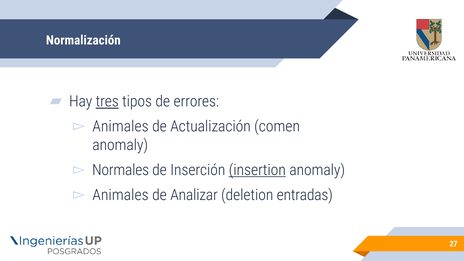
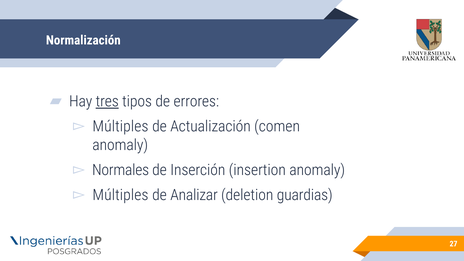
Animales at (120, 126): Animales -> Múltiples
insertion underline: present -> none
Animales at (120, 195): Animales -> Múltiples
entradas: entradas -> guardias
